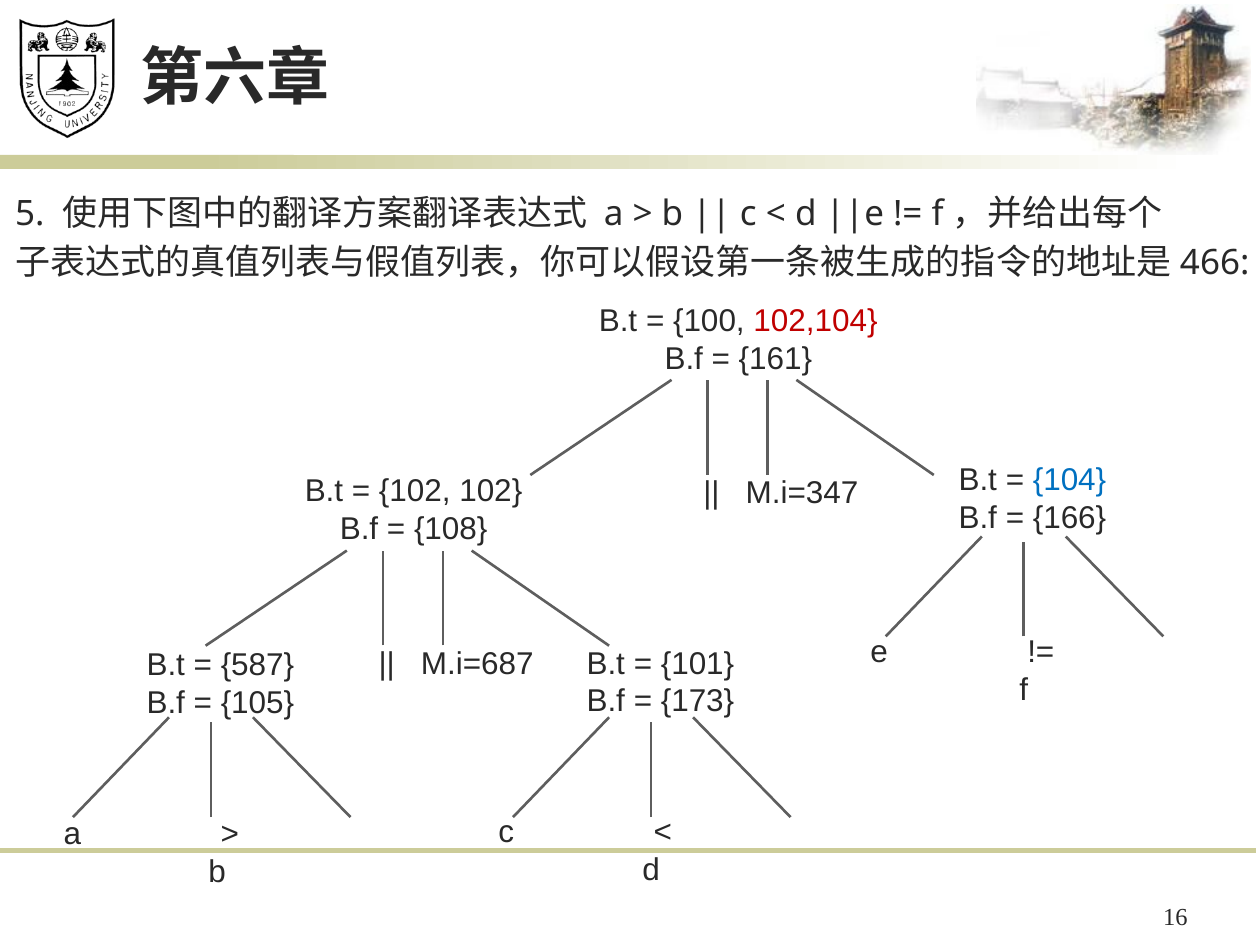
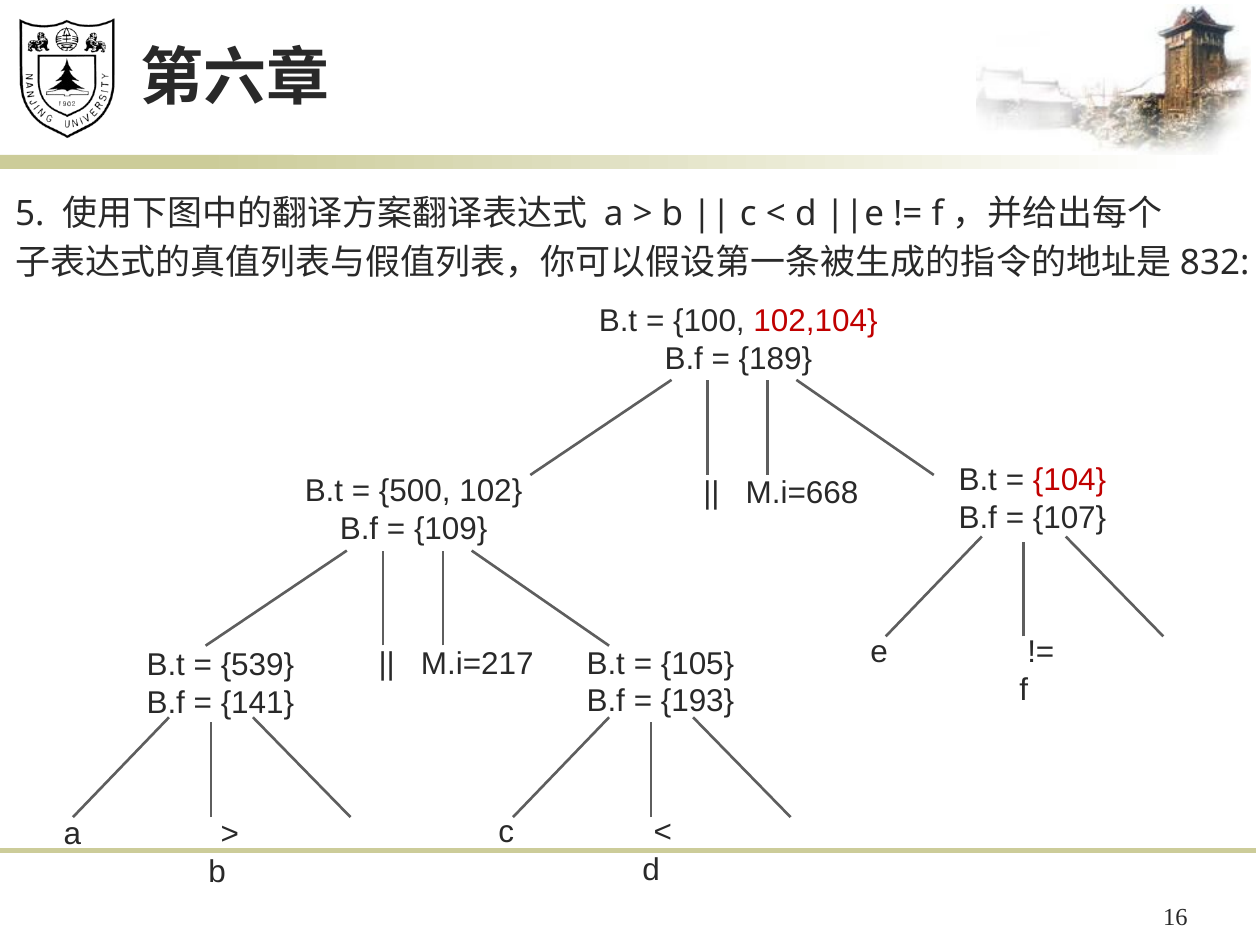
466: 466 -> 832
161: 161 -> 189
104 colour: blue -> red
102 at (415, 492): 102 -> 500
M.i=347: M.i=347 -> M.i=668
166: 166 -> 107
108: 108 -> 109
M.i=687: M.i=687 -> M.i=217
101: 101 -> 105
587: 587 -> 539
173: 173 -> 193
105: 105 -> 141
